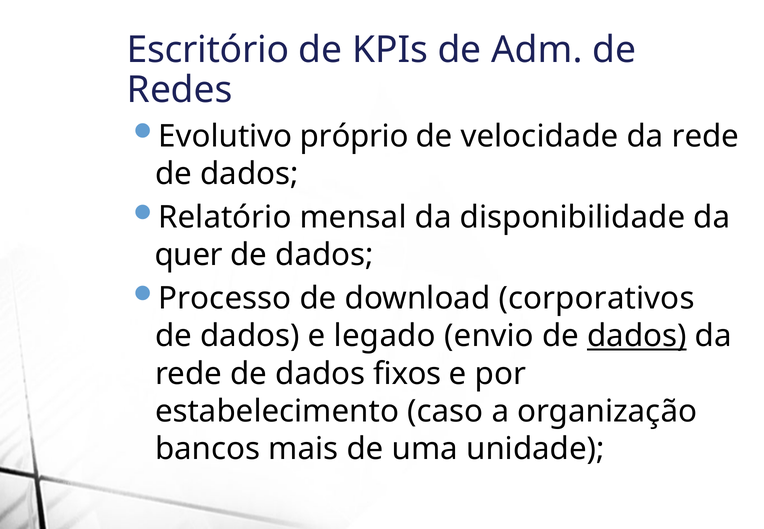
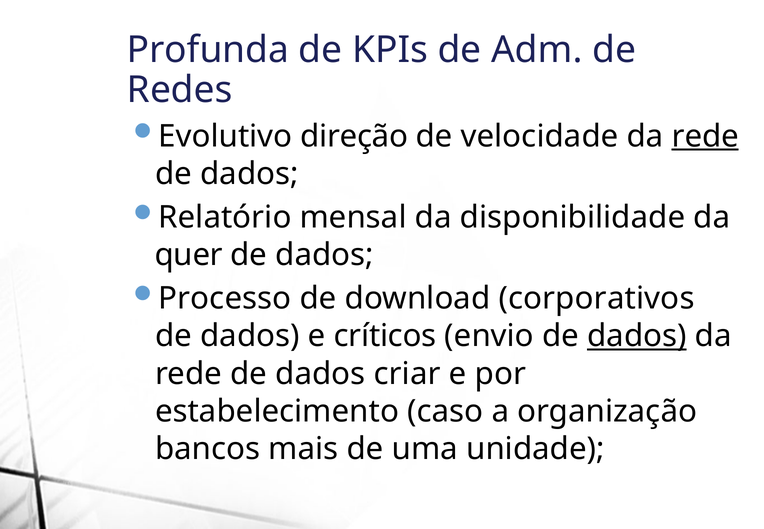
Escritório: Escritório -> Profunda
próprio: próprio -> direção
rede at (705, 136) underline: none -> present
legado: legado -> críticos
fixos: fixos -> criar
